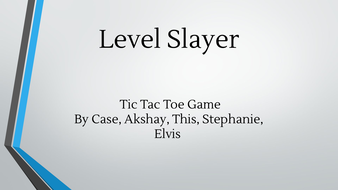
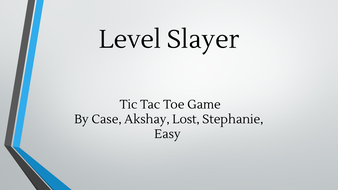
This: This -> Lost
Elvis: Elvis -> Easy
